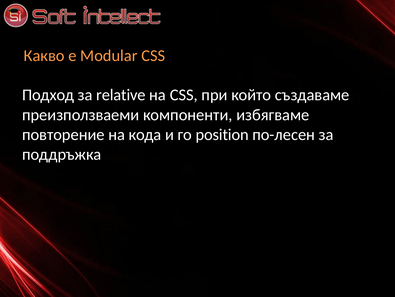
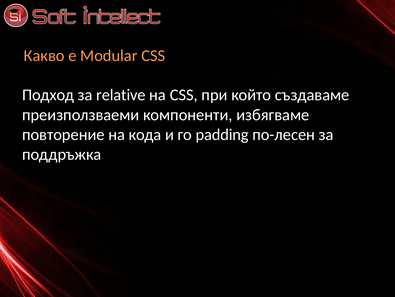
position: position -> padding
